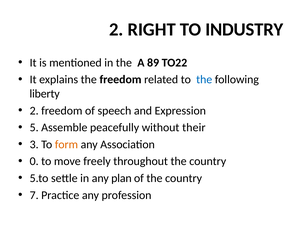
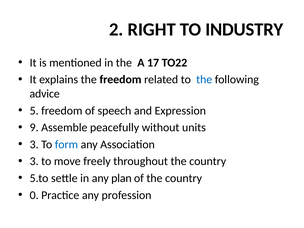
89: 89 -> 17
liberty: liberty -> advice
2 at (34, 111): 2 -> 5
5: 5 -> 9
their: their -> units
form colour: orange -> blue
0 at (34, 161): 0 -> 3
7: 7 -> 0
